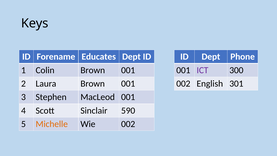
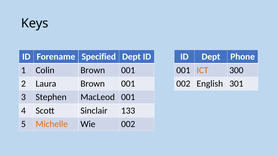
Educates: Educates -> Specified
ICT colour: purple -> orange
590: 590 -> 133
